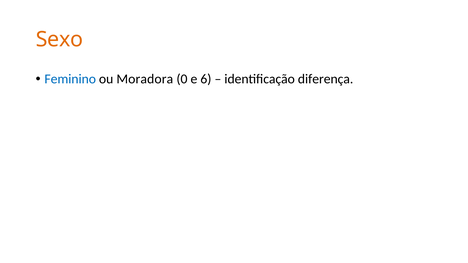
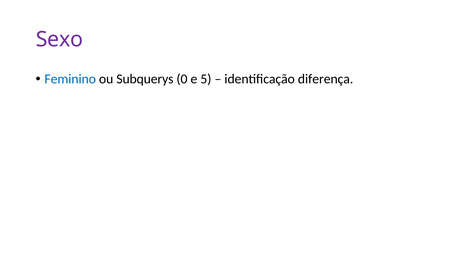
Sexo colour: orange -> purple
Moradora: Moradora -> Subquerys
6: 6 -> 5
